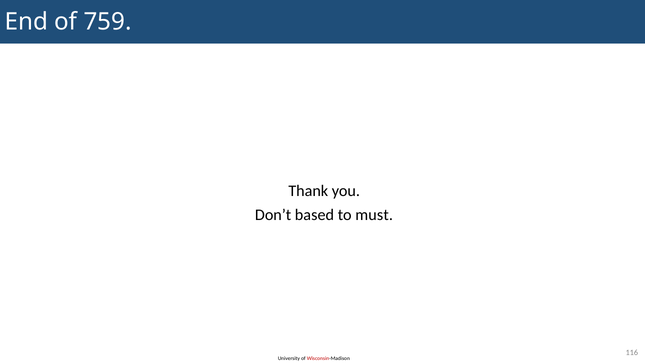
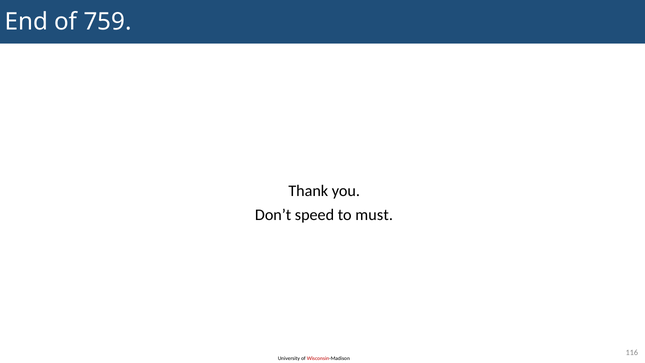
based: based -> speed
